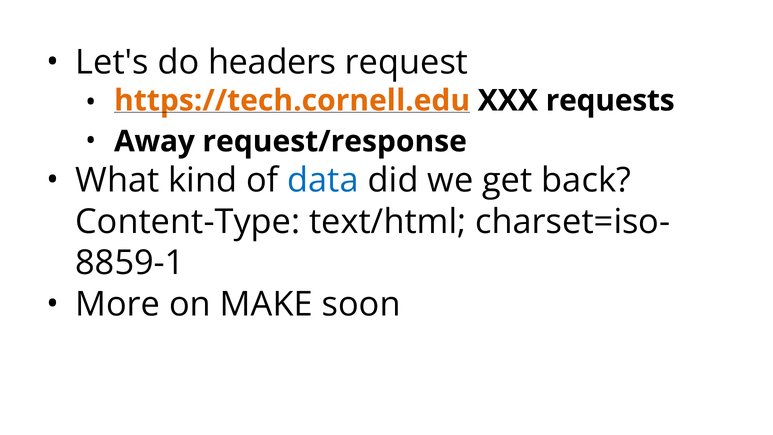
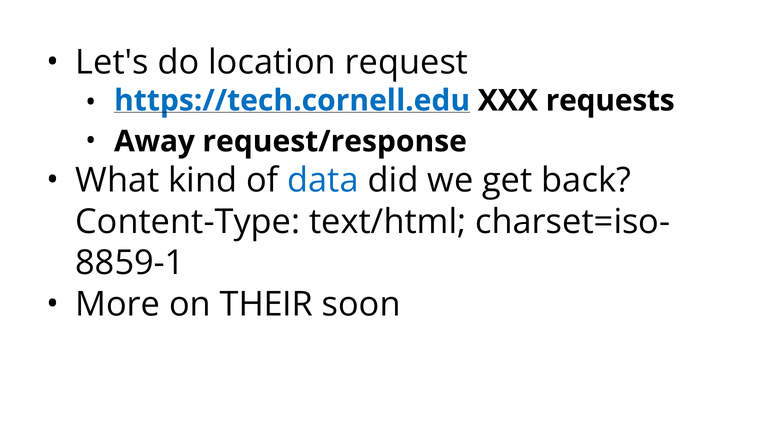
headers: headers -> location
https://tech.cornell.edu colour: orange -> blue
MAKE: MAKE -> THEIR
